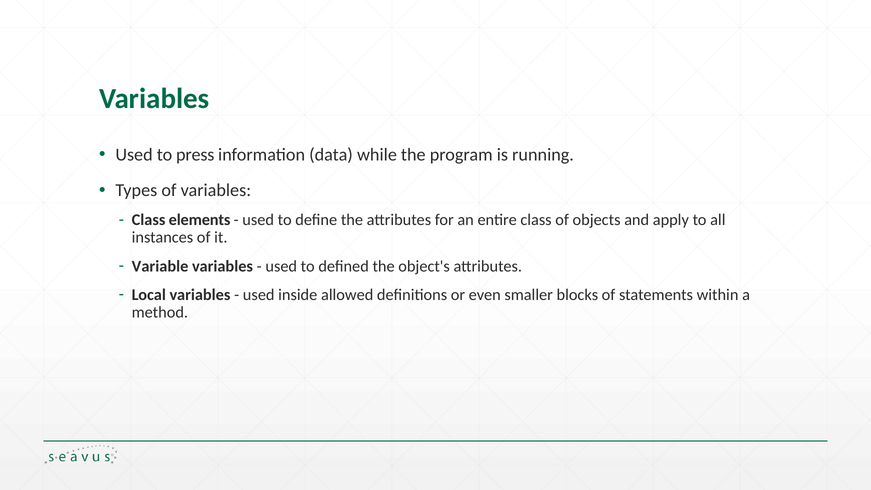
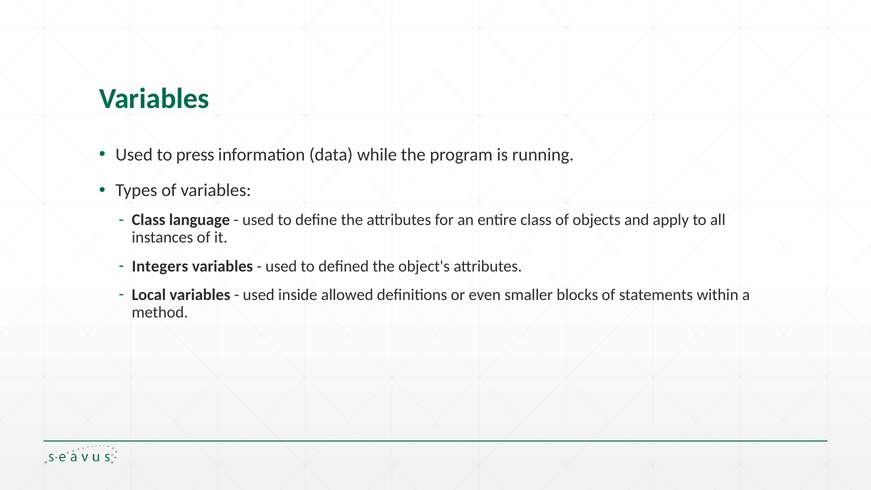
elements: elements -> language
Variable: Variable -> Integers
